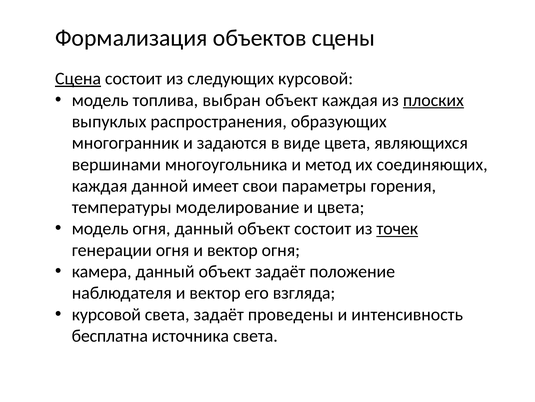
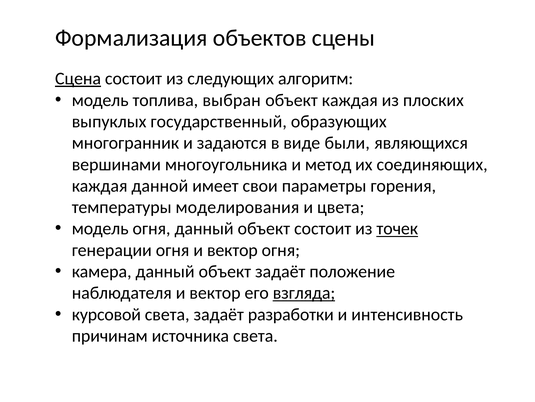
следующих курсовой: курсовой -> алгоритм
плоских underline: present -> none
распространения: распространения -> государственный
виде цвета: цвета -> были
моделирование: моделирование -> моделирования
взгляда underline: none -> present
проведены: проведены -> разработки
бесплатна: бесплатна -> причинам
